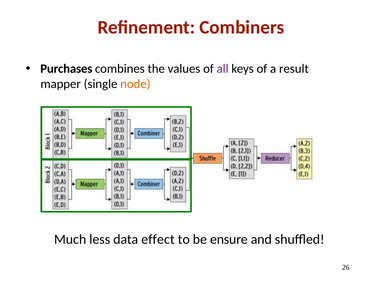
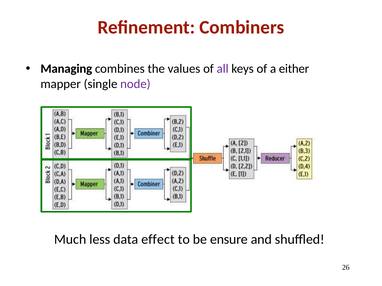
Purchases: Purchases -> Managing
result: result -> either
node colour: orange -> purple
